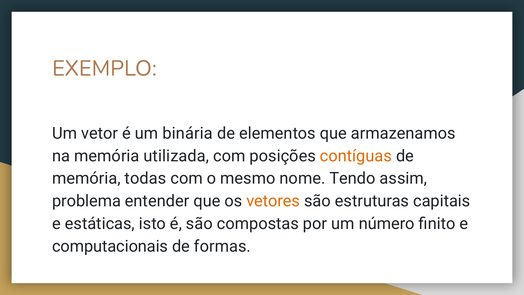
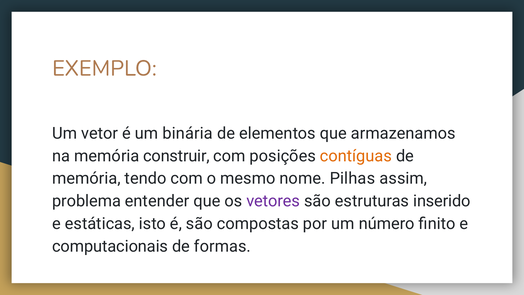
utilizada: utilizada -> construir
todas: todas -> tendo
Tendo: Tendo -> Pilhas
vetores colour: orange -> purple
capitais: capitais -> inserido
